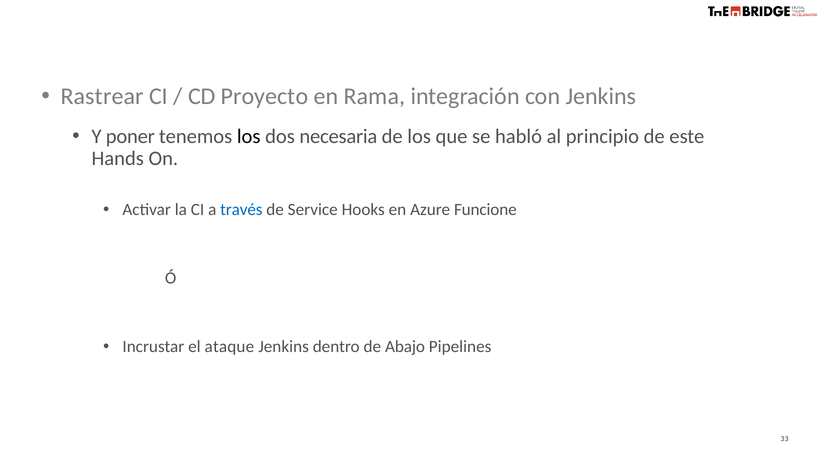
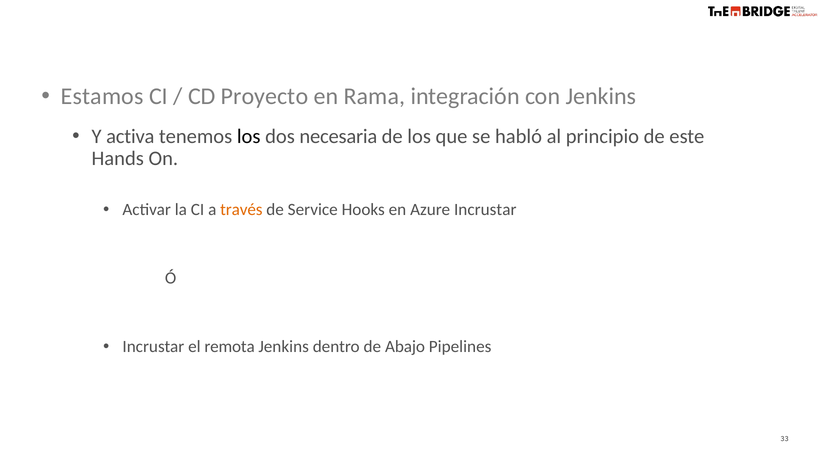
Rastrear: Rastrear -> Estamos
poner: poner -> activa
través colour: blue -> orange
Azure Funcione: Funcione -> Incrustar
ataque: ataque -> remota
